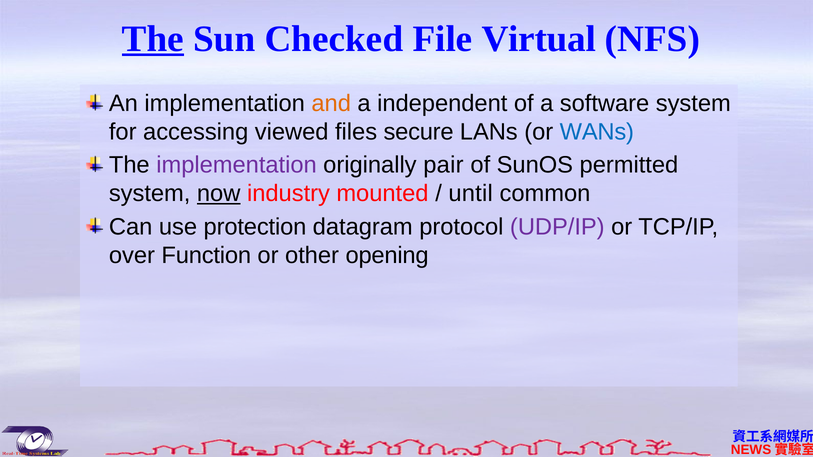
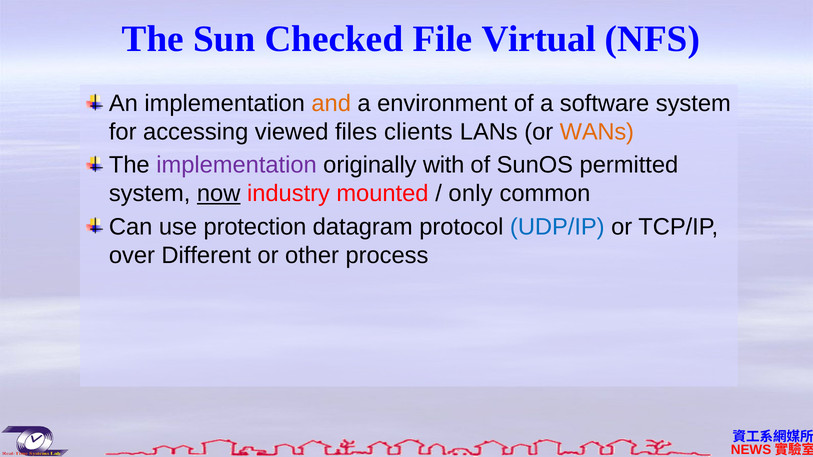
The at (153, 39) underline: present -> none
independent: independent -> environment
secure: secure -> clients
WANs colour: blue -> orange
pair: pair -> with
until: until -> only
UDP/IP colour: purple -> blue
Function: Function -> Different
opening: opening -> process
